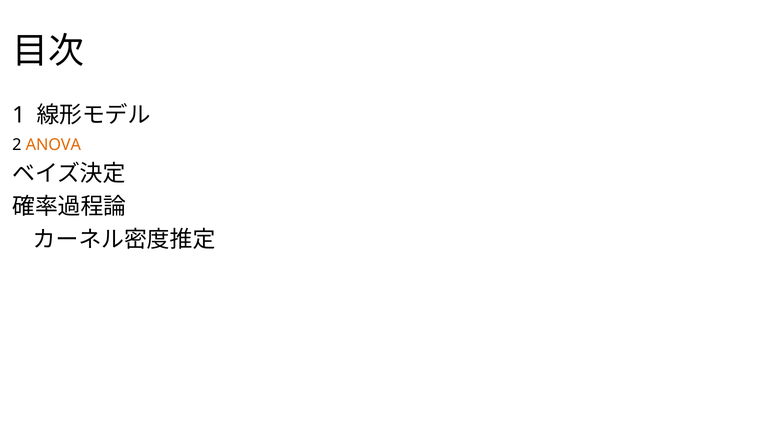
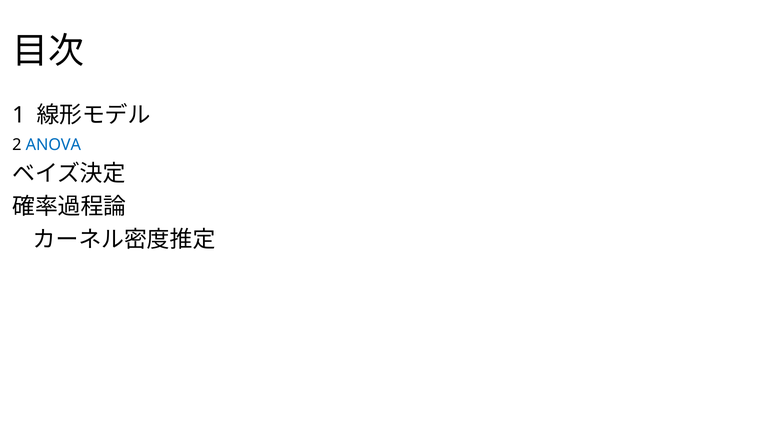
ANOVA colour: orange -> blue
